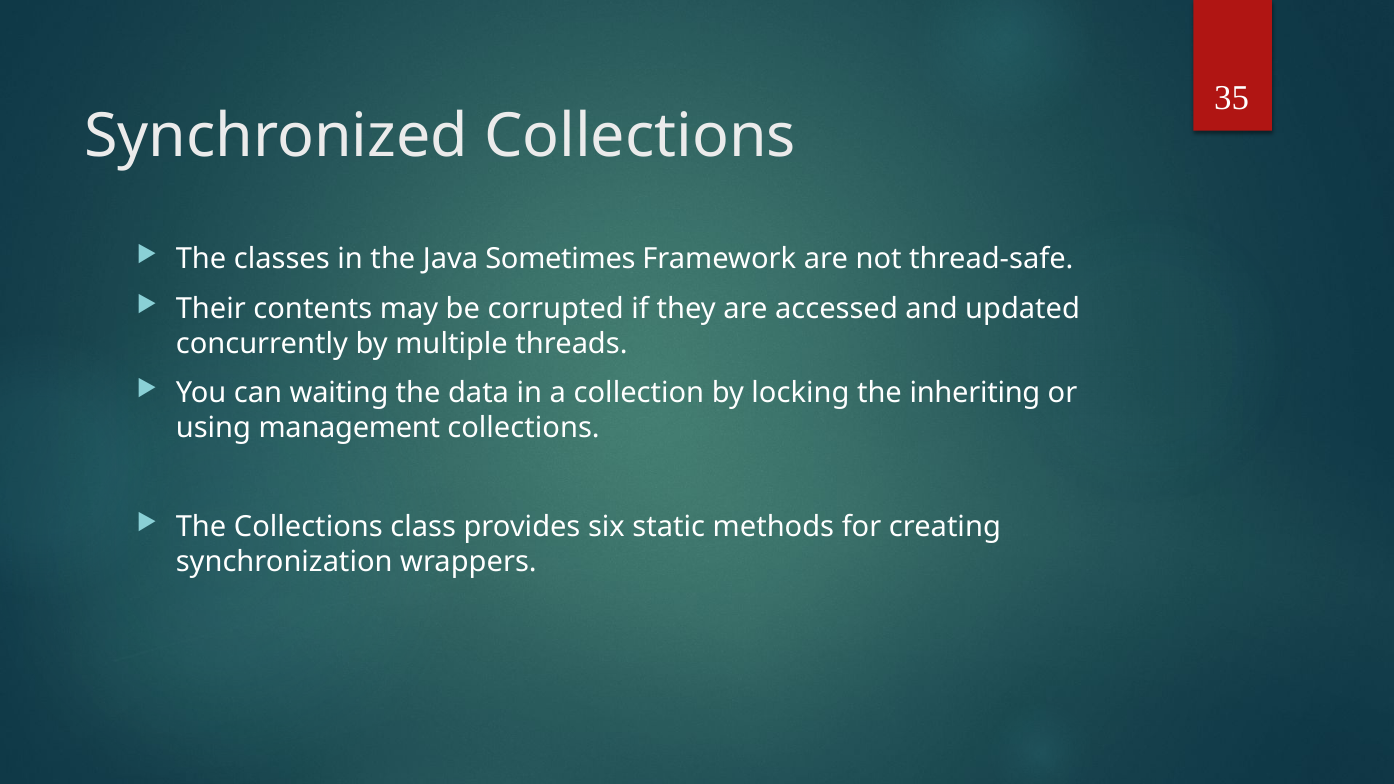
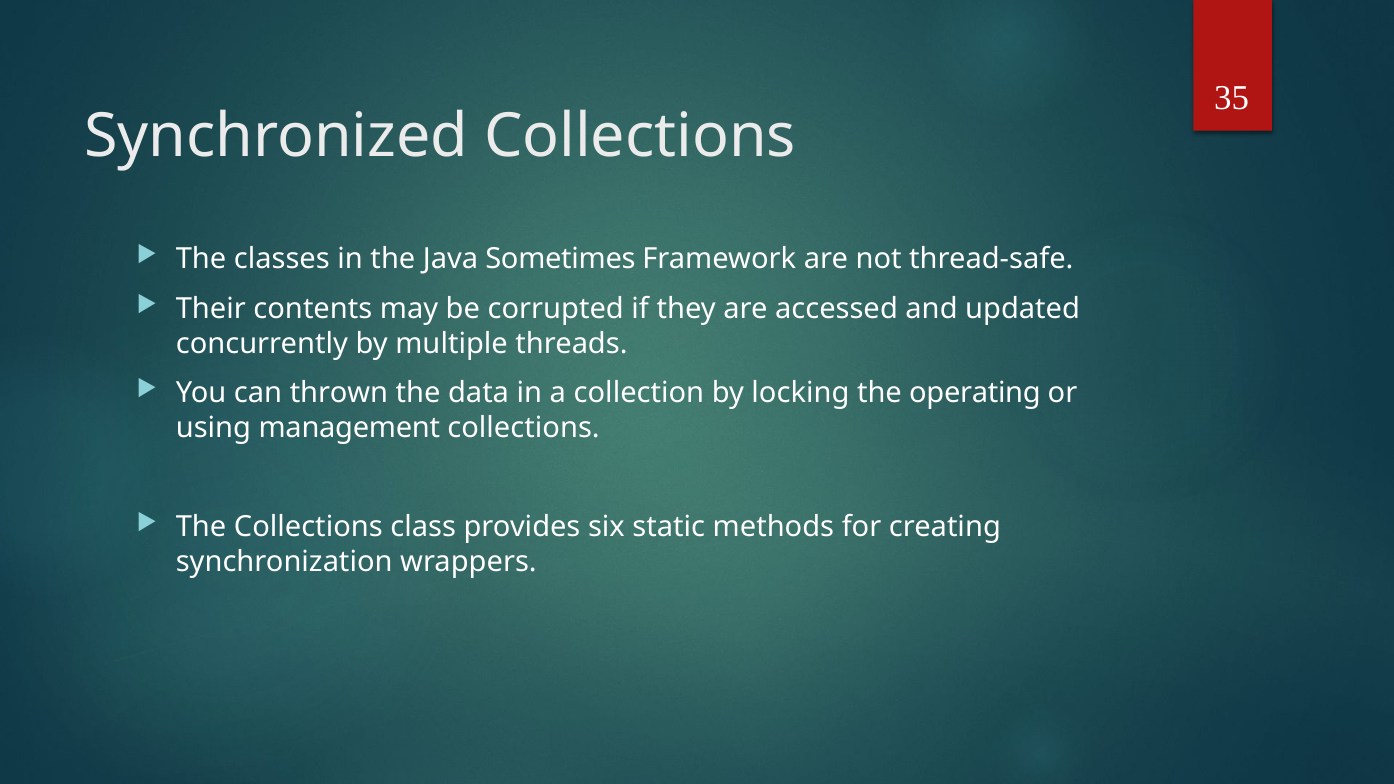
waiting: waiting -> thrown
inheriting: inheriting -> operating
